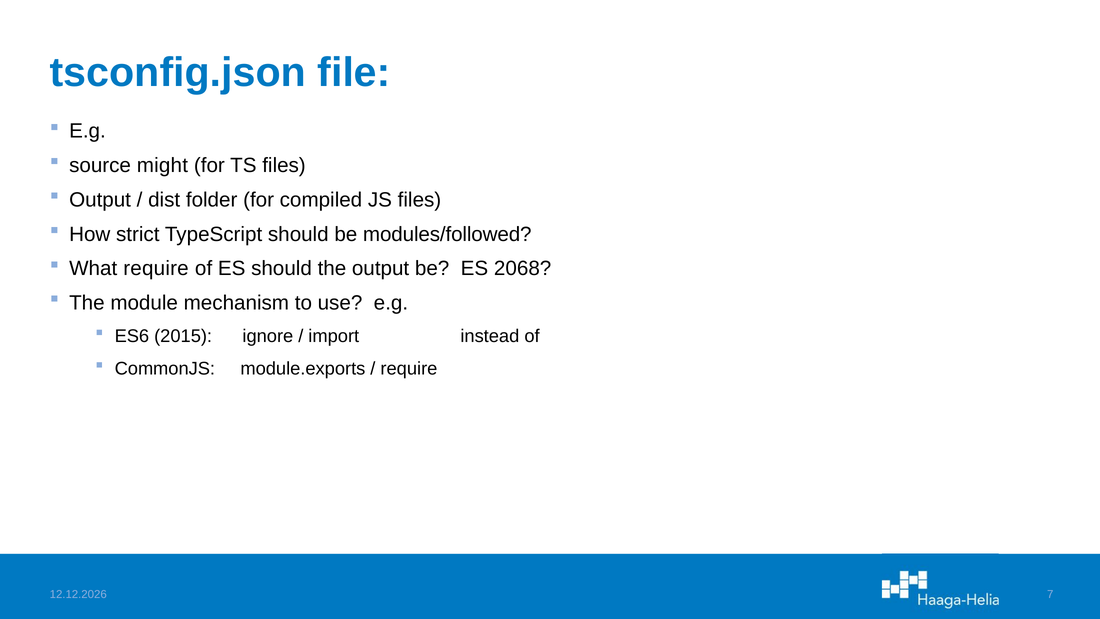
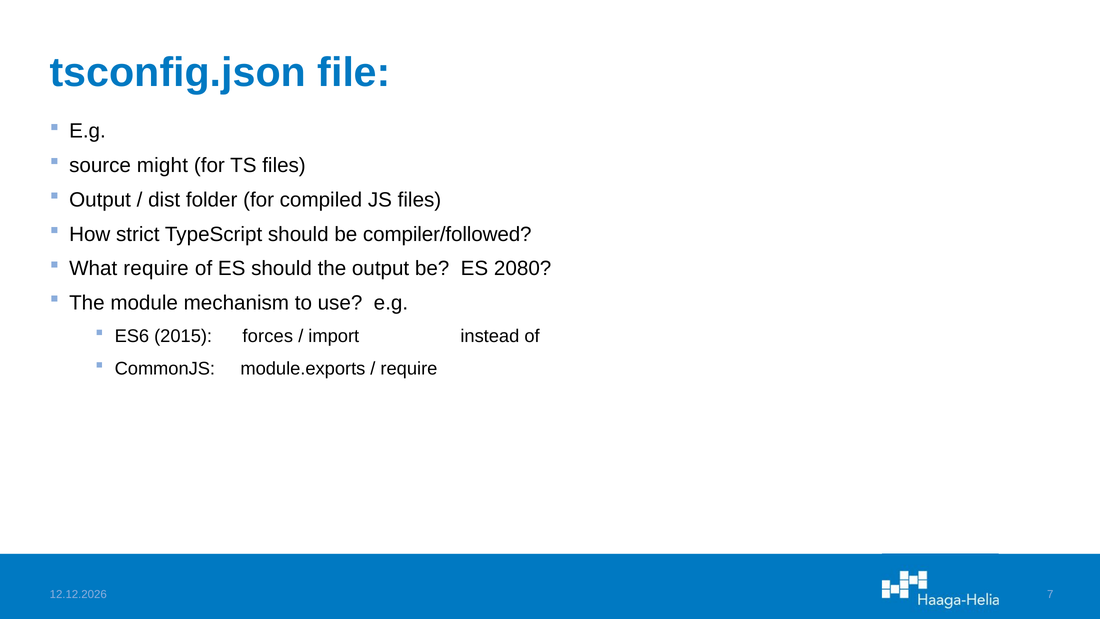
modules/followed: modules/followed -> compiler/followed
2068: 2068 -> 2080
ignore: ignore -> forces
